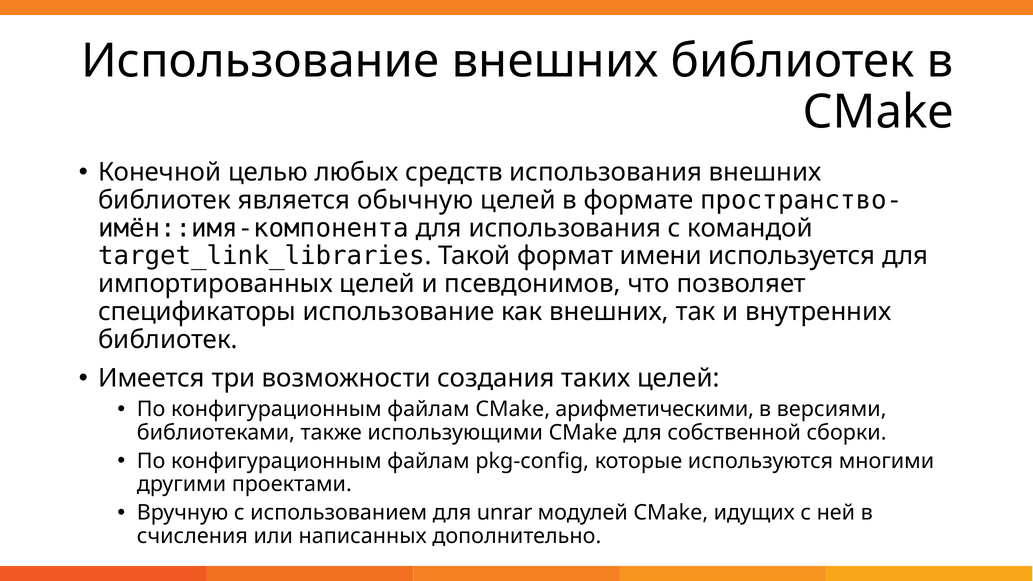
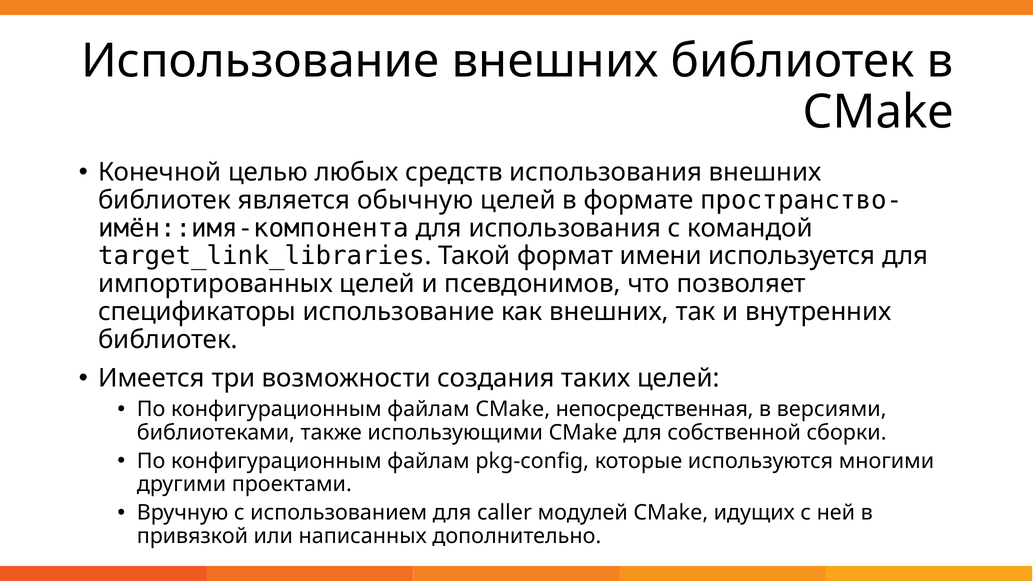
арифметическими: арифметическими -> непосредственная
unrar: unrar -> caller
счисления: счисления -> привязкой
